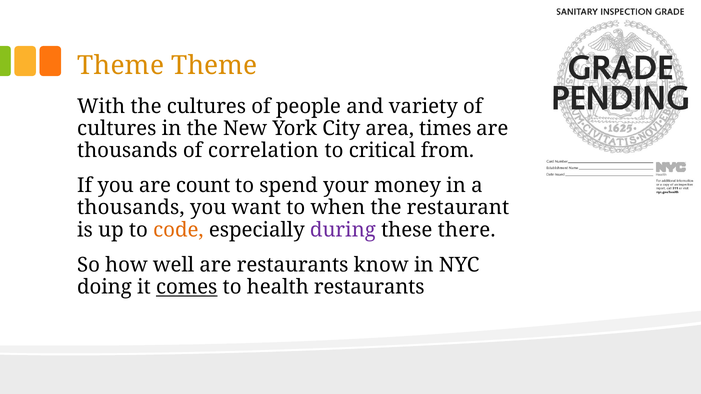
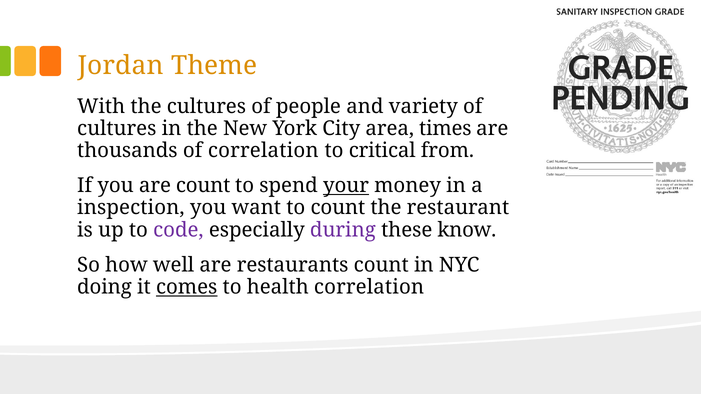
Theme at (121, 66): Theme -> Jordan
your underline: none -> present
thousands at (131, 208): thousands -> inspection
to when: when -> count
code colour: orange -> purple
there: there -> know
restaurants know: know -> count
health restaurants: restaurants -> correlation
